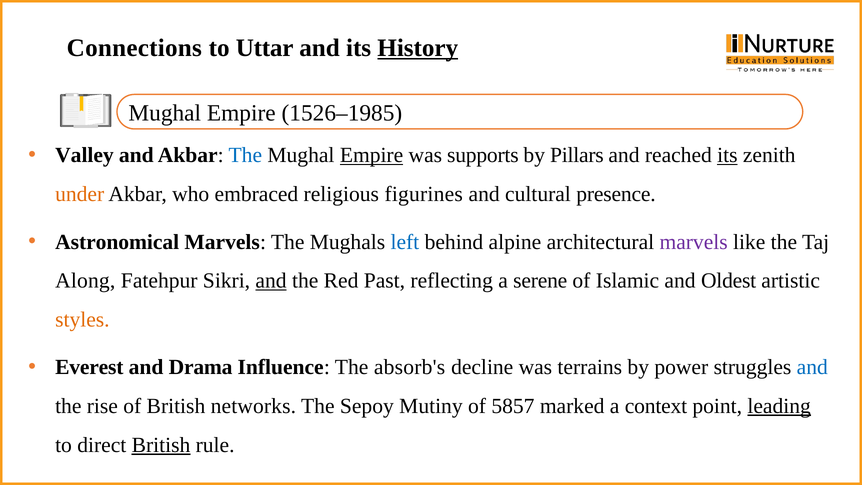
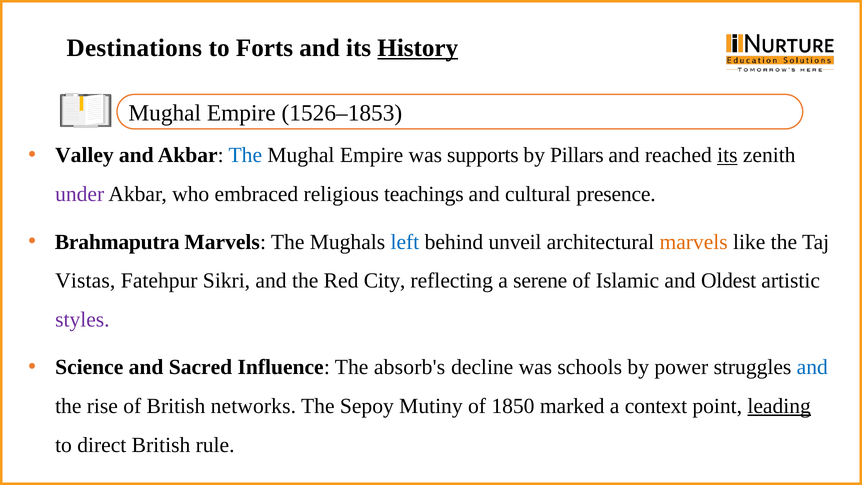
Connections: Connections -> Destinations
Uttar: Uttar -> Forts
1526–1985: 1526–1985 -> 1526–1853
Empire at (372, 155) underline: present -> none
under colour: orange -> purple
figurines: figurines -> teachings
Astronomical: Astronomical -> Brahmaputra
alpine: alpine -> unveil
marvels at (694, 242) colour: purple -> orange
Along: Along -> Vistas
and at (271, 281) underline: present -> none
Past: Past -> City
styles colour: orange -> purple
Everest: Everest -> Science
Drama: Drama -> Sacred
terrains: terrains -> schools
5857: 5857 -> 1850
British at (161, 445) underline: present -> none
